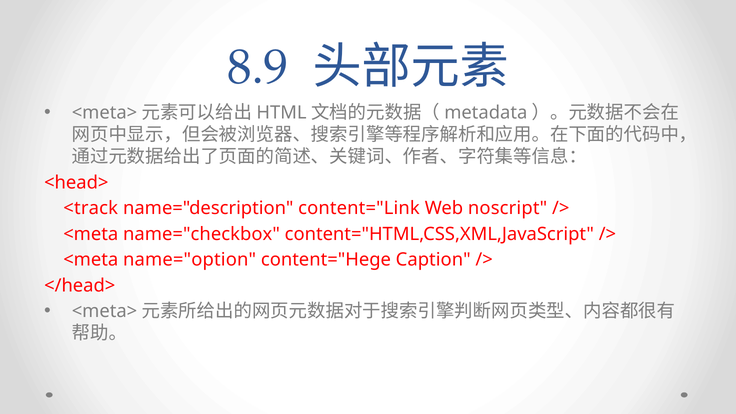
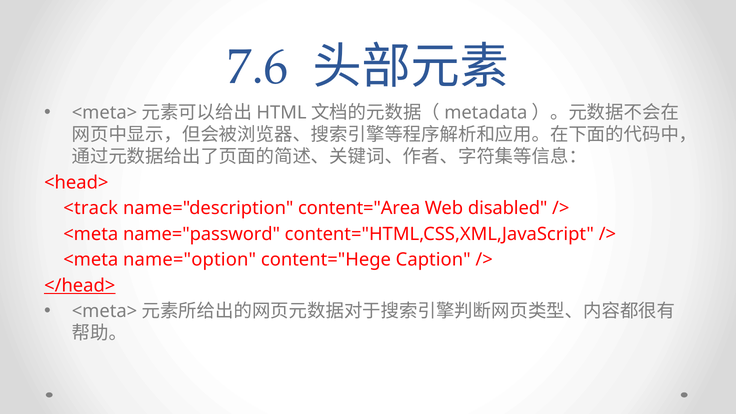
8.9: 8.9 -> 7.6
content="Link: content="Link -> content="Area
noscript: noscript -> disabled
name="checkbox: name="checkbox -> name="password
</head> underline: none -> present
